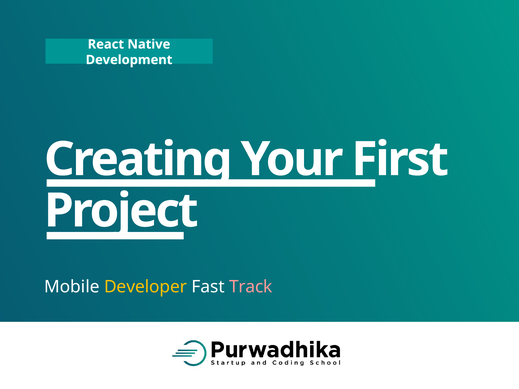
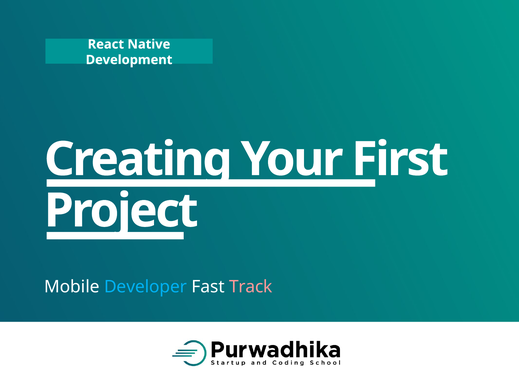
Developer colour: yellow -> light blue
